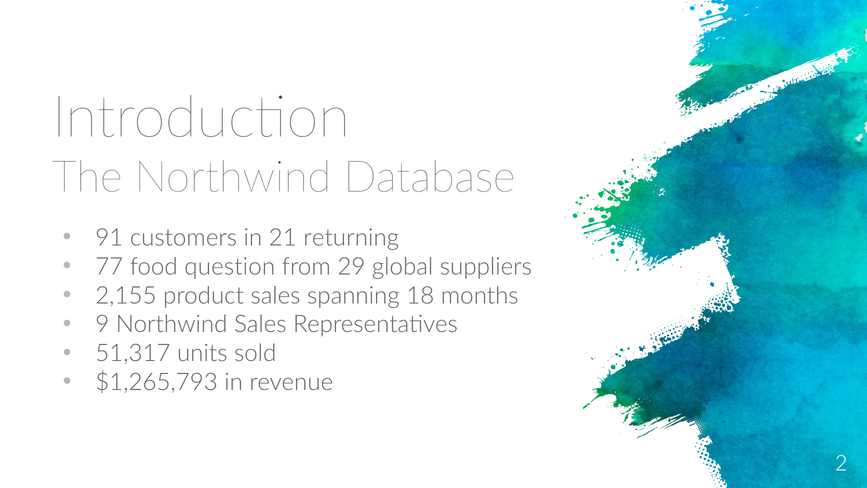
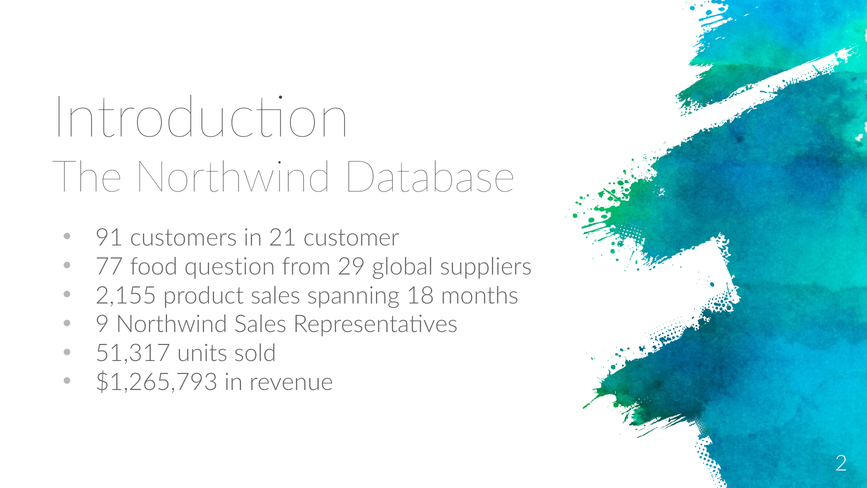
returning: returning -> customer
